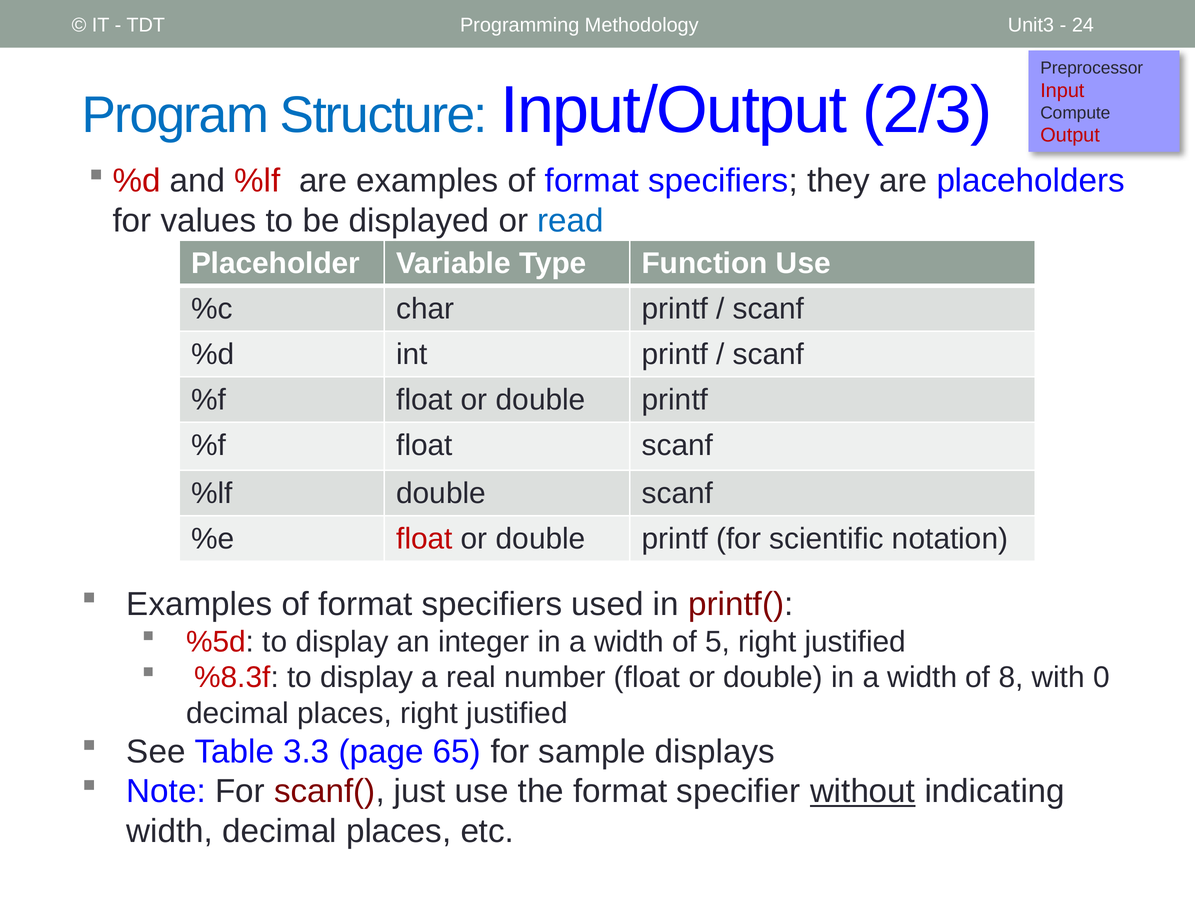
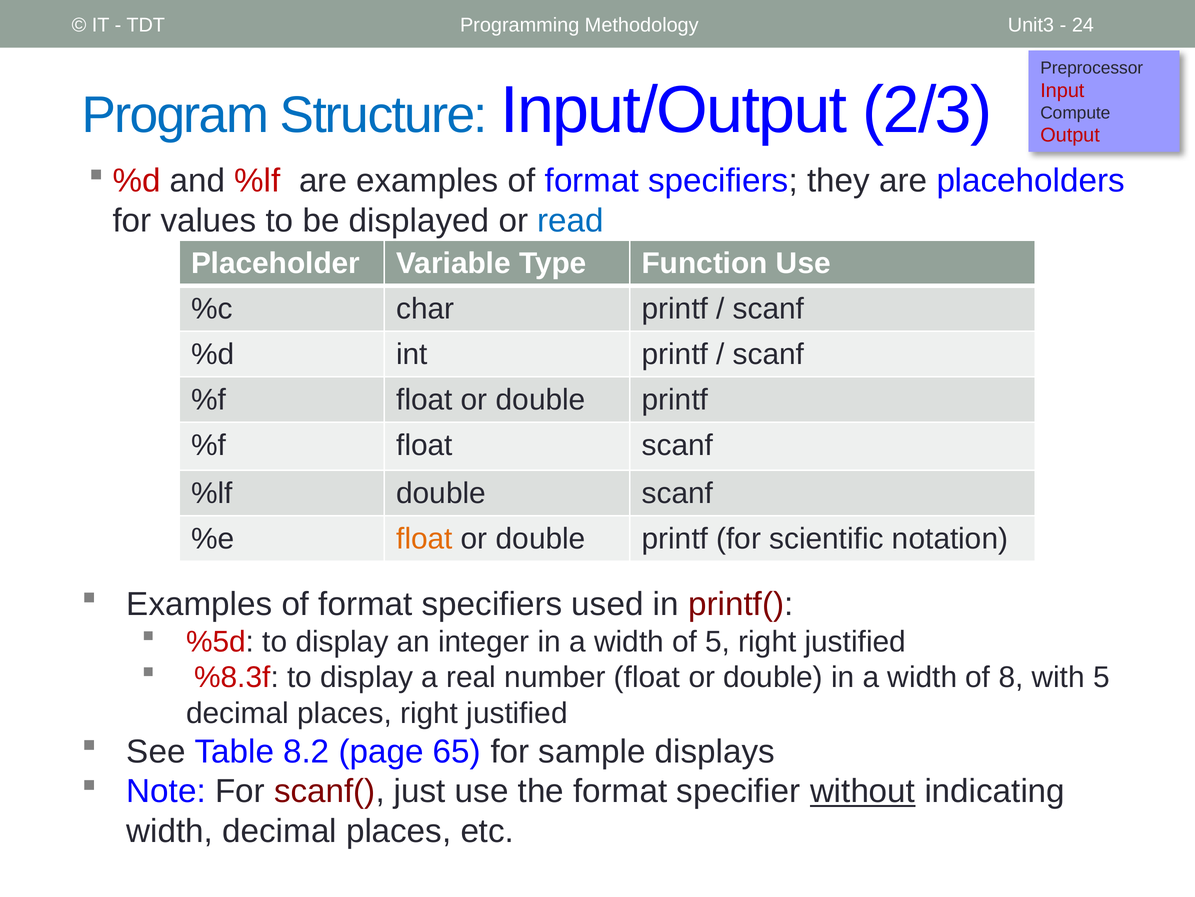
float at (424, 539) colour: red -> orange
with 0: 0 -> 5
3.3: 3.3 -> 8.2
